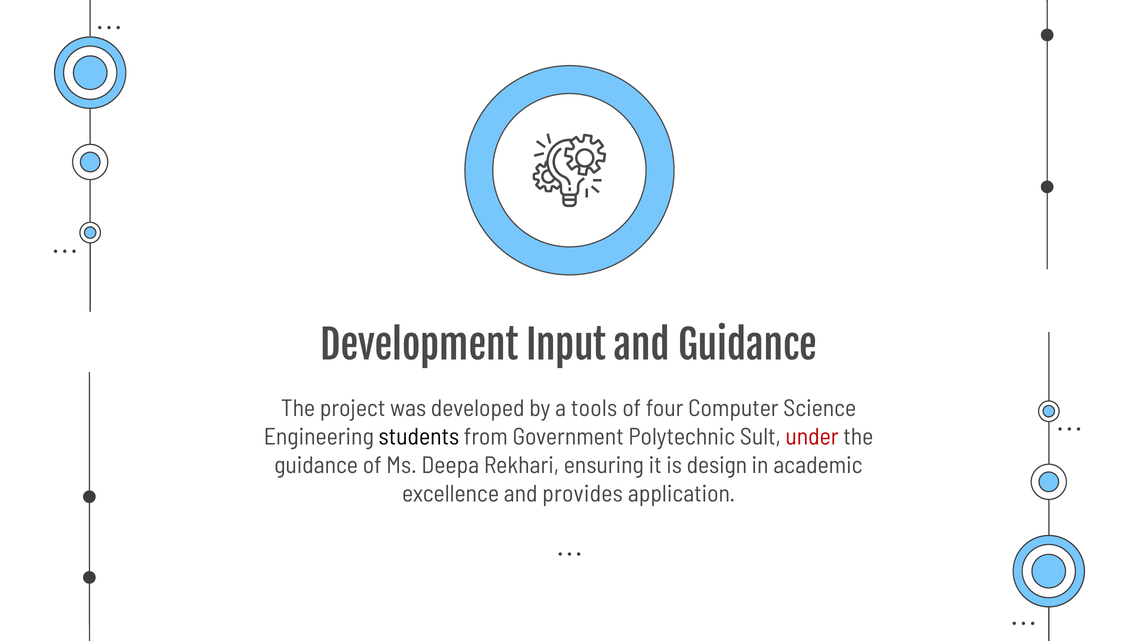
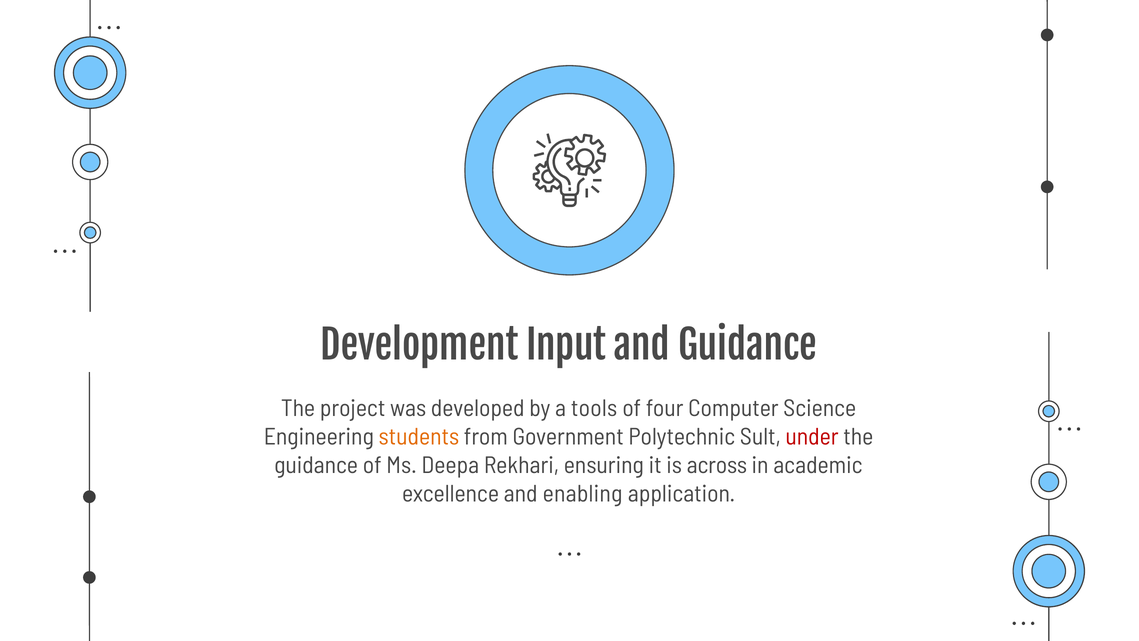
students colour: black -> orange
design: design -> across
provides: provides -> enabling
